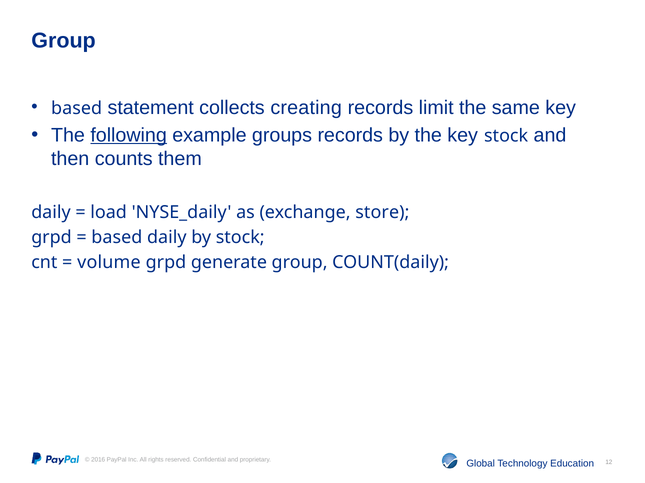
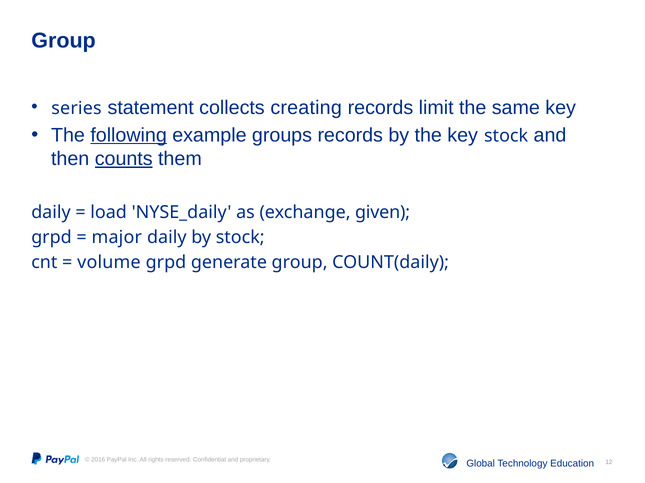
based at (77, 108): based -> series
counts underline: none -> present
store: store -> given
based at (117, 238): based -> major
